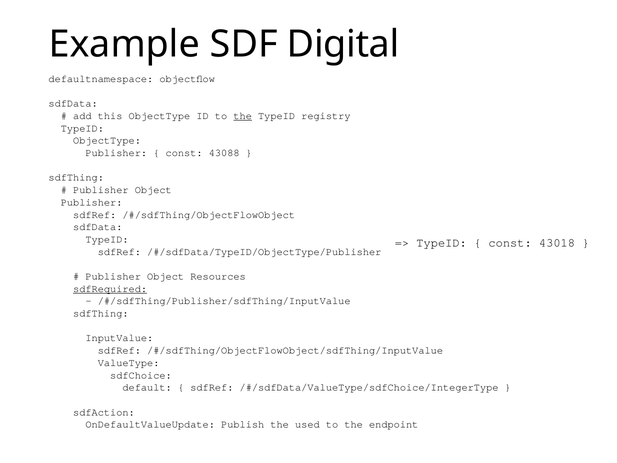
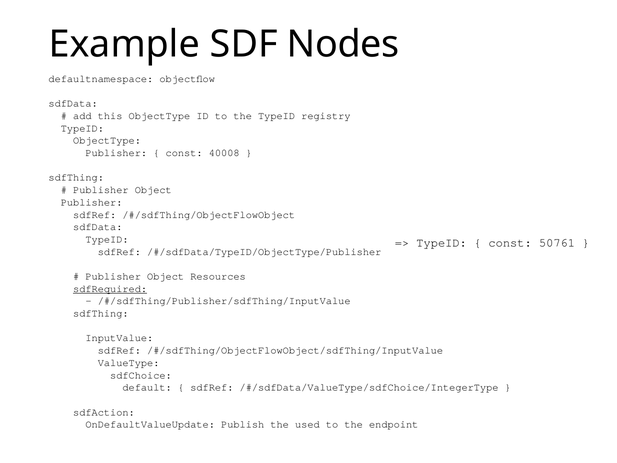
Digital: Digital -> Nodes
the at (243, 116) underline: present -> none
43088: 43088 -> 40008
43018: 43018 -> 50761
